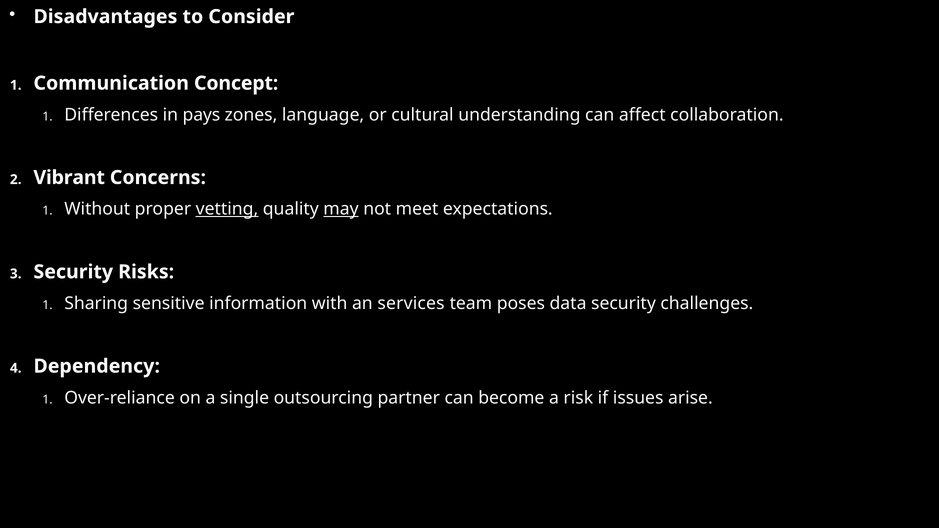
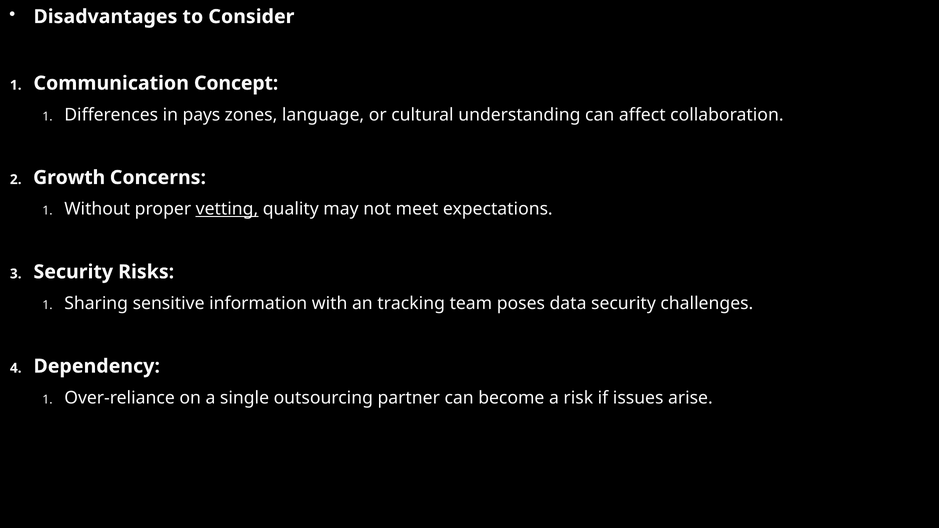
Vibrant: Vibrant -> Growth
may underline: present -> none
services: services -> tracking
